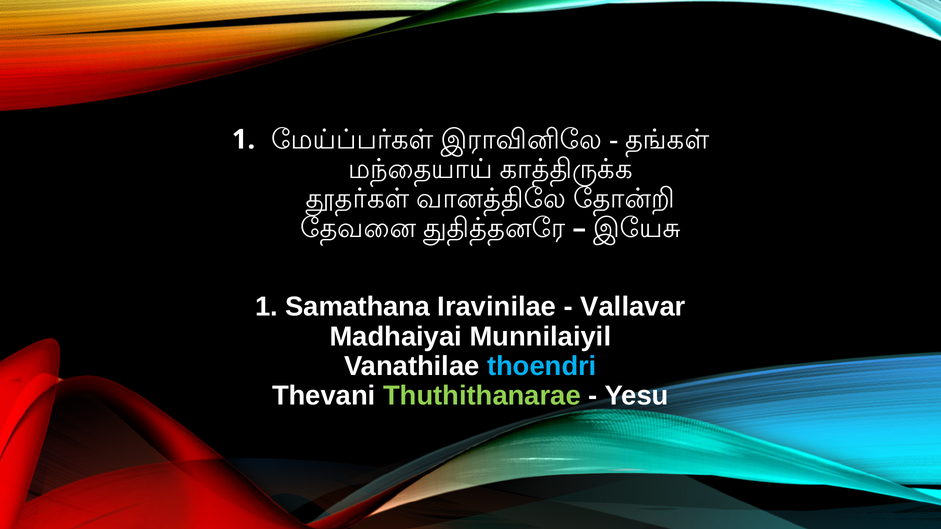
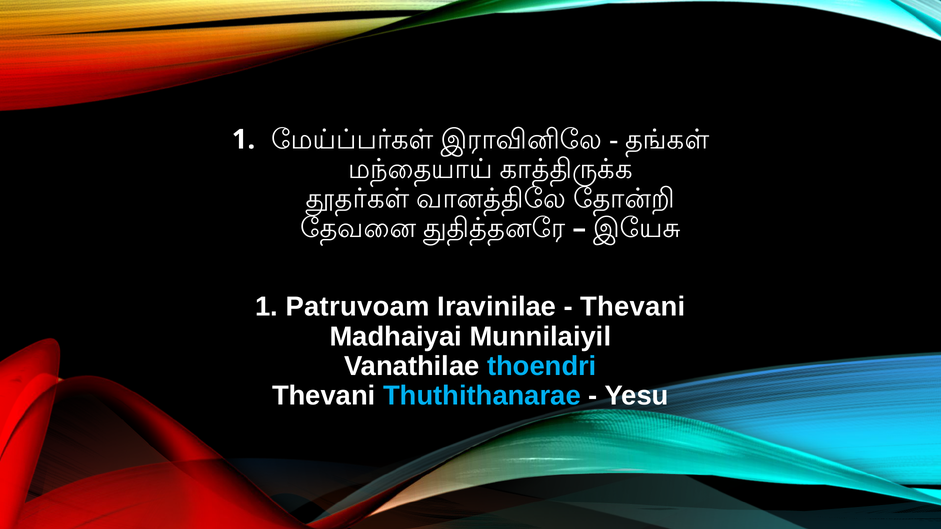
Samathana: Samathana -> Patruvoam
Vallavar at (633, 307): Vallavar -> Thevani
Thuthithanarae colour: light green -> light blue
